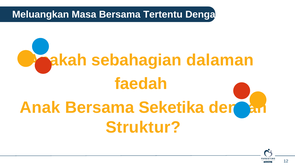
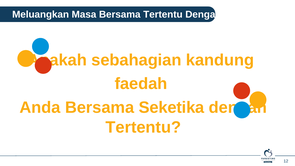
dalaman: dalaman -> kandung
Anak at (40, 108): Anak -> Anda
Struktur at (143, 127): Struktur -> Tertentu
